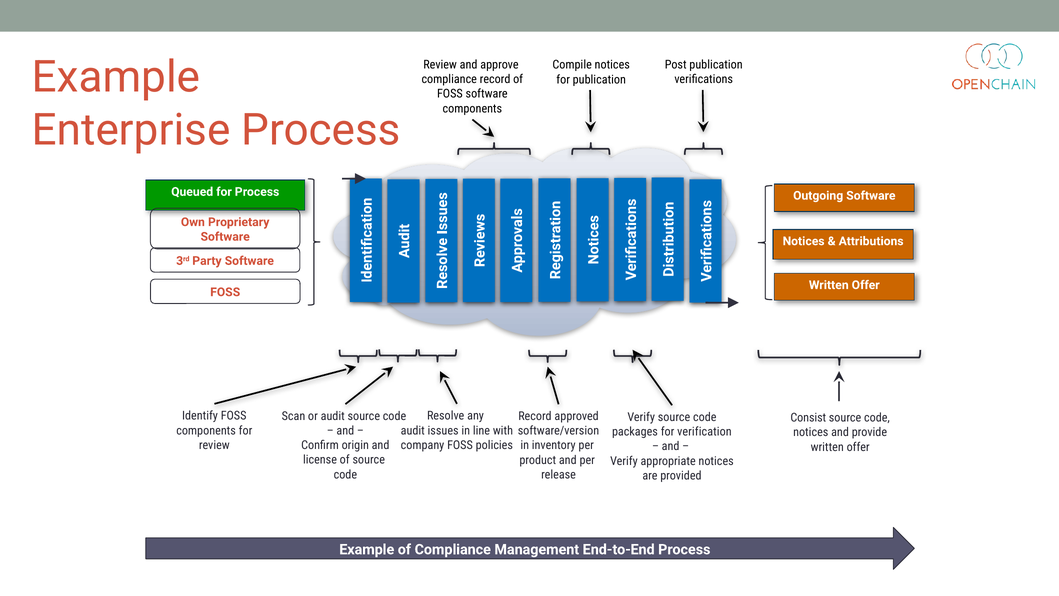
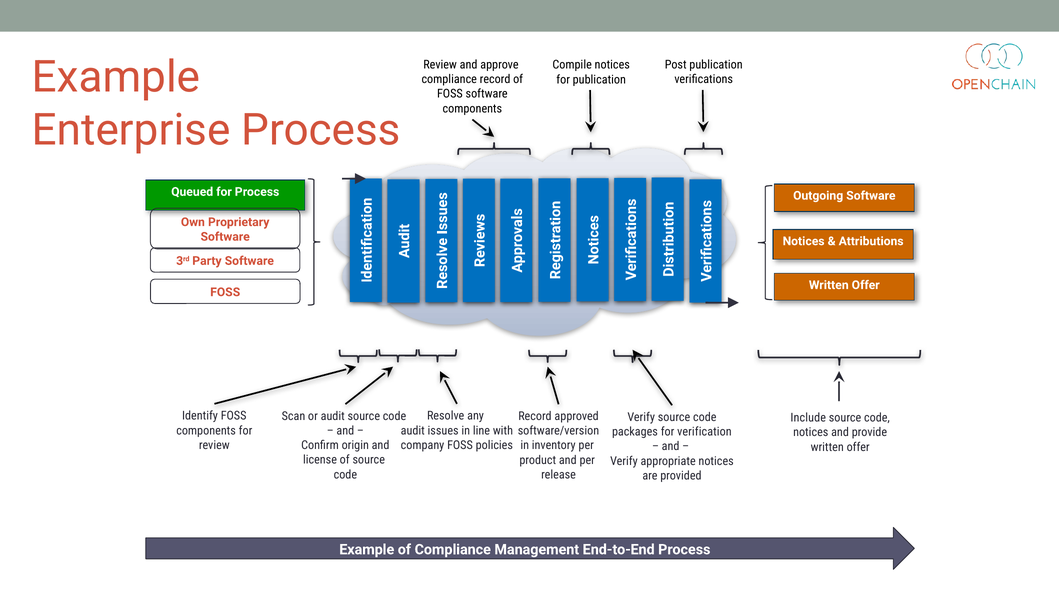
Consist: Consist -> Include
